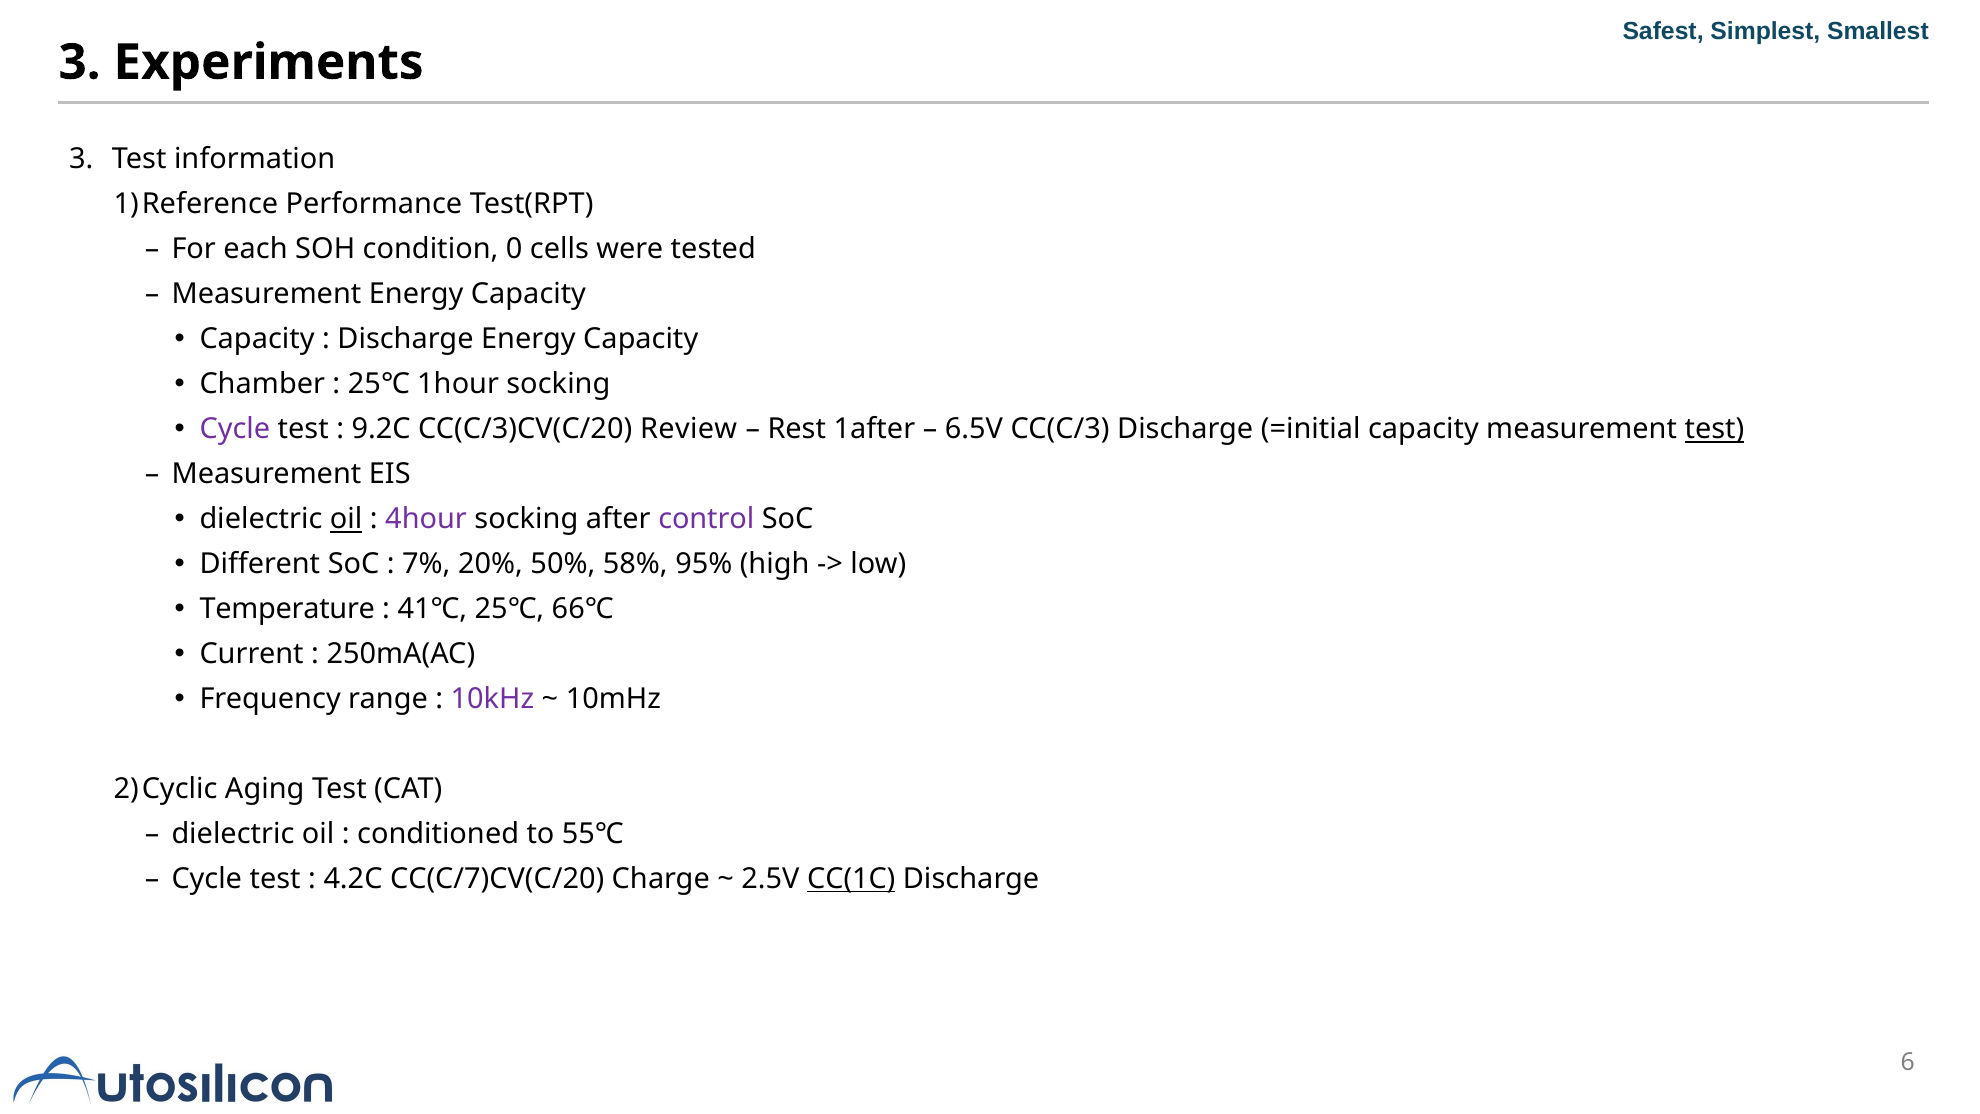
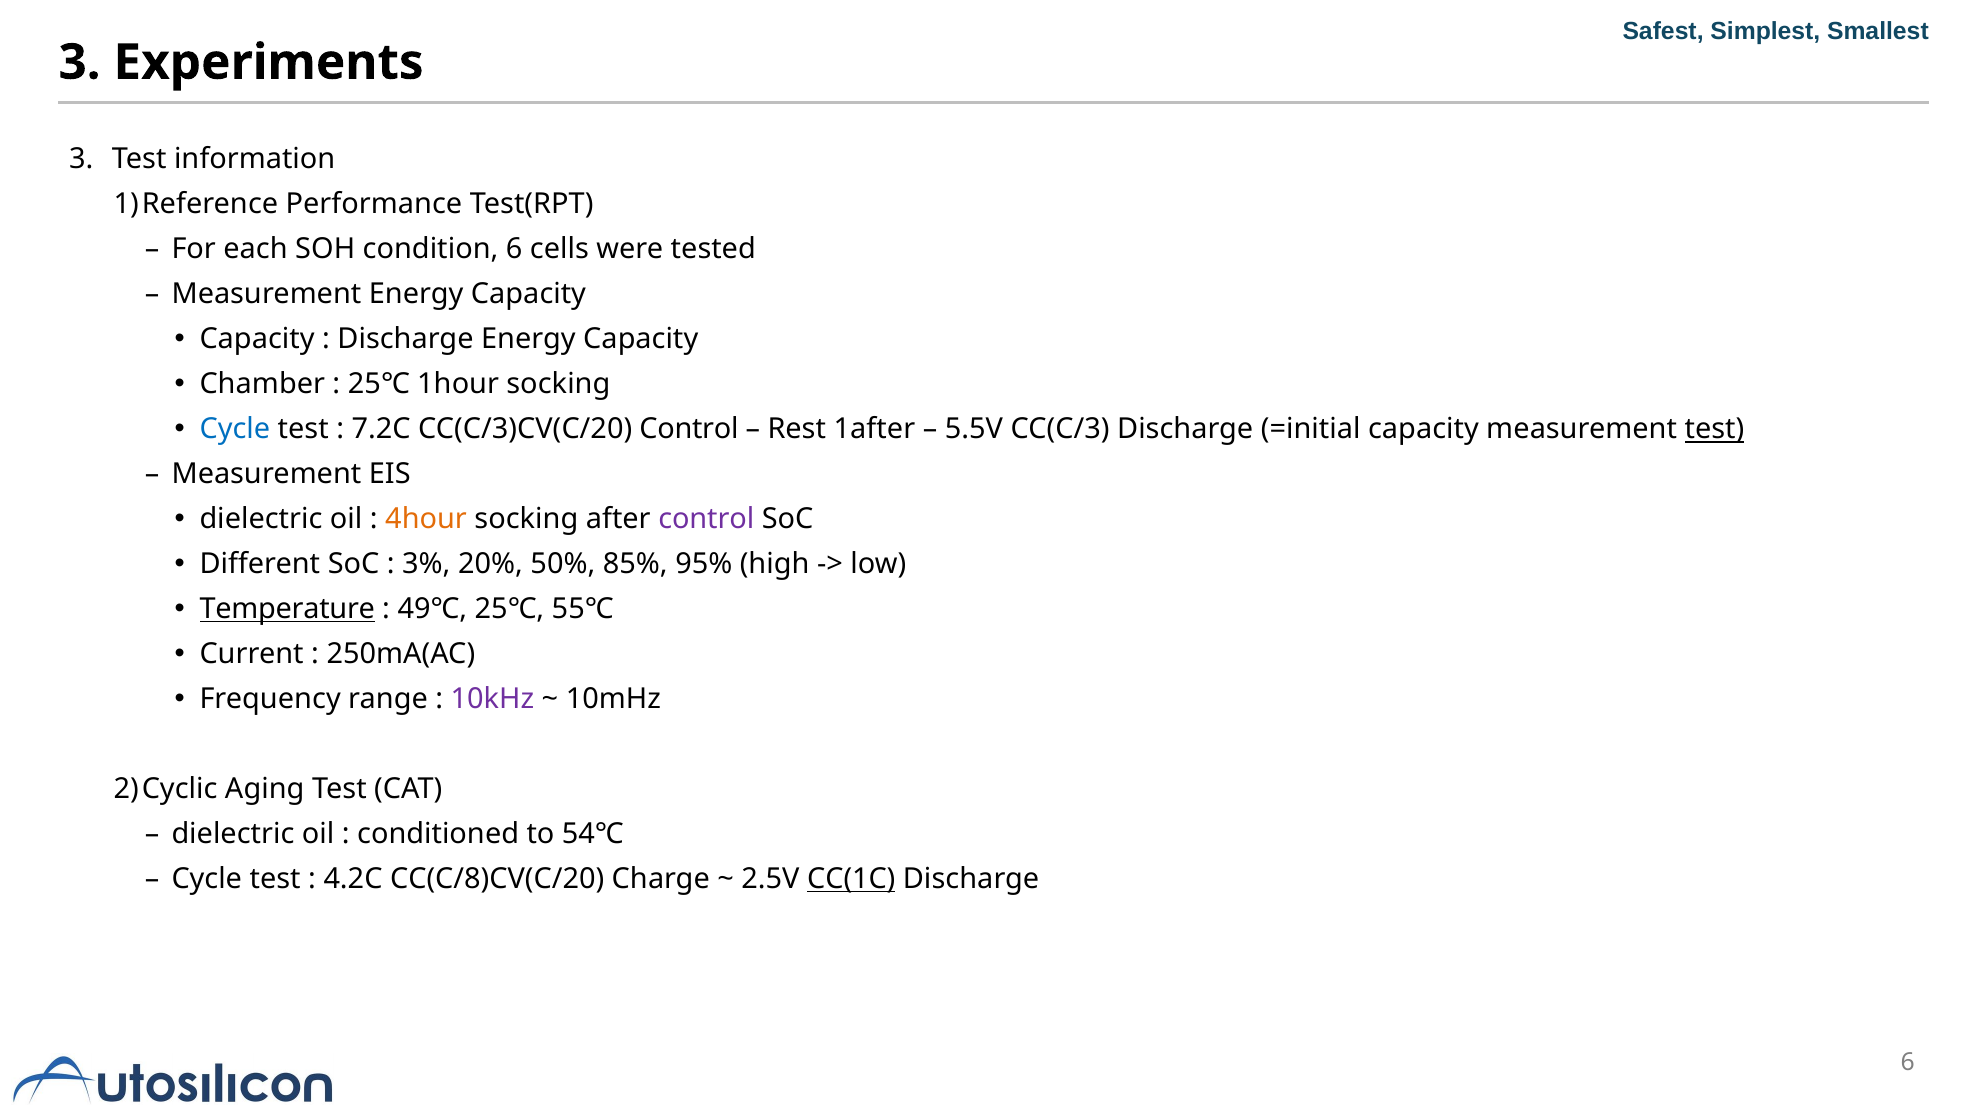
condition 0: 0 -> 6
Cycle at (235, 429) colour: purple -> blue
9.2C: 9.2C -> 7.2C
CC(C/3)CV(C/20 Review: Review -> Control
6.5V: 6.5V -> 5.5V
oil at (346, 519) underline: present -> none
4hour colour: purple -> orange
7%: 7% -> 3%
58%: 58% -> 85%
Temperature underline: none -> present
41℃: 41℃ -> 49℃
66℃: 66℃ -> 55℃
55℃: 55℃ -> 54℃
CC(C/7)CV(C/20: CC(C/7)CV(C/20 -> CC(C/8)CV(C/20
